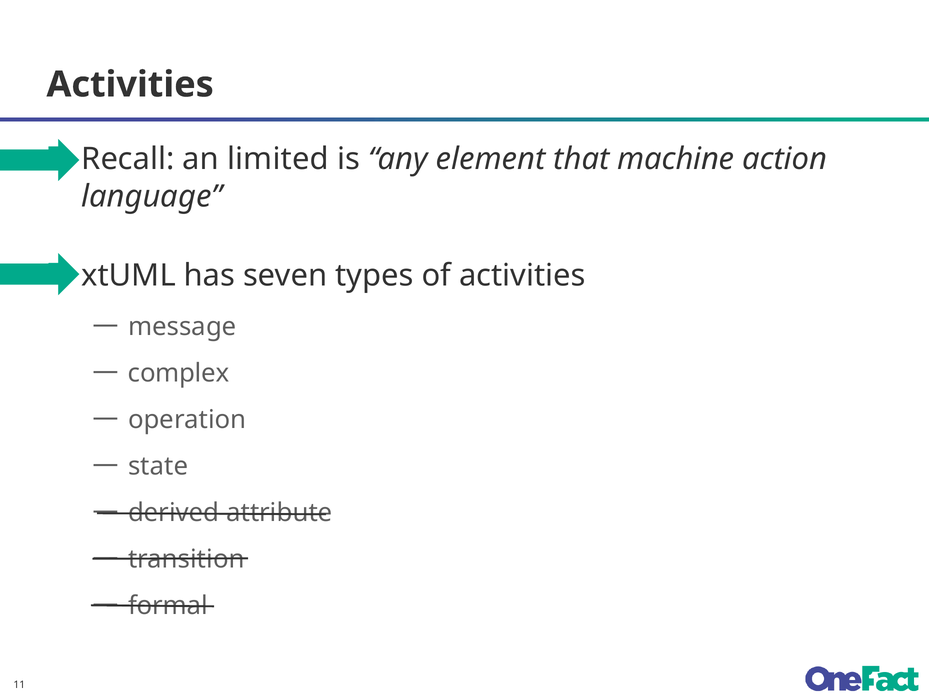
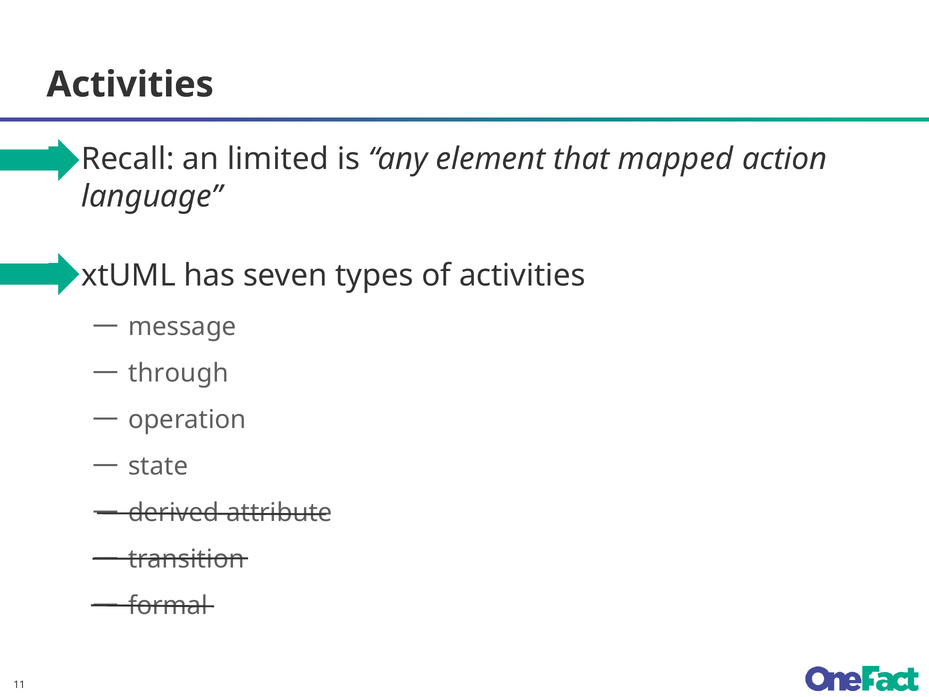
machine: machine -> mapped
complex: complex -> through
